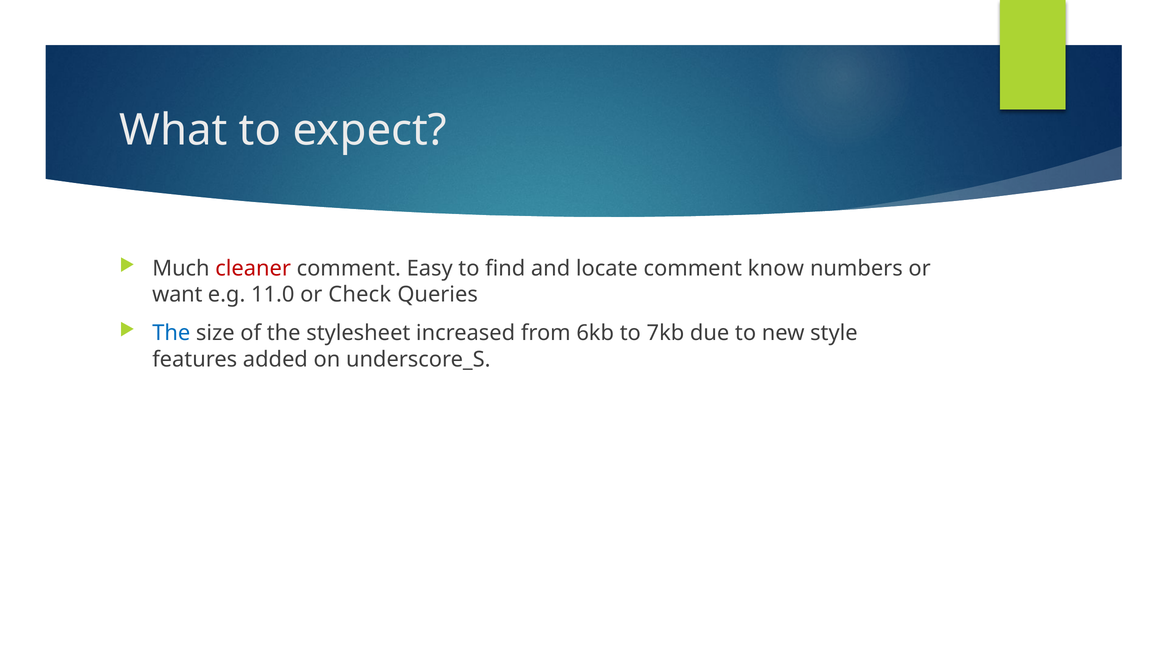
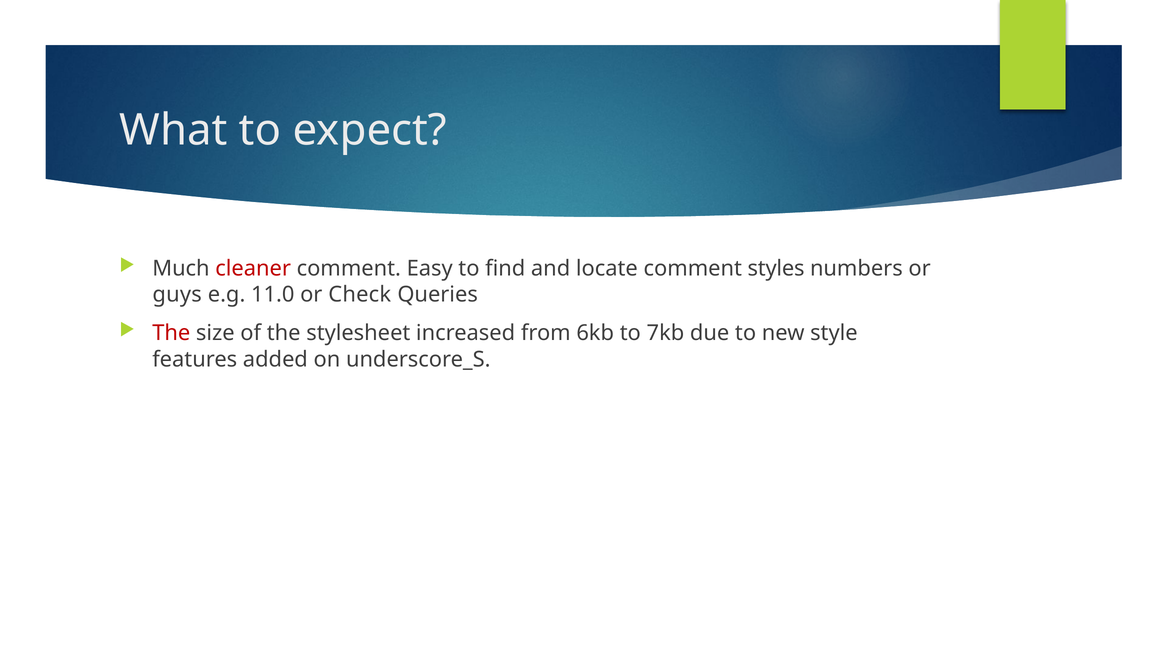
know: know -> styles
want: want -> guys
The at (171, 333) colour: blue -> red
